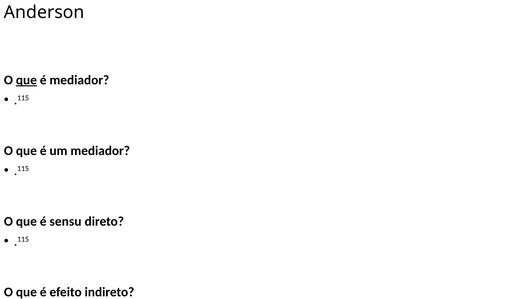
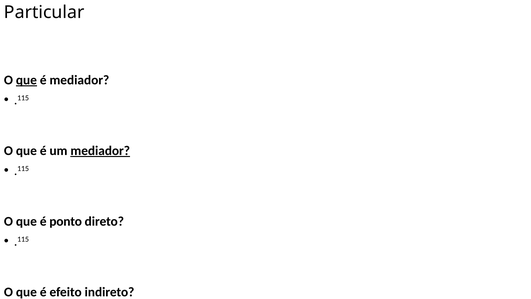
Anderson: Anderson -> Particular
mediador at (100, 151) underline: none -> present
sensu: sensu -> ponto
